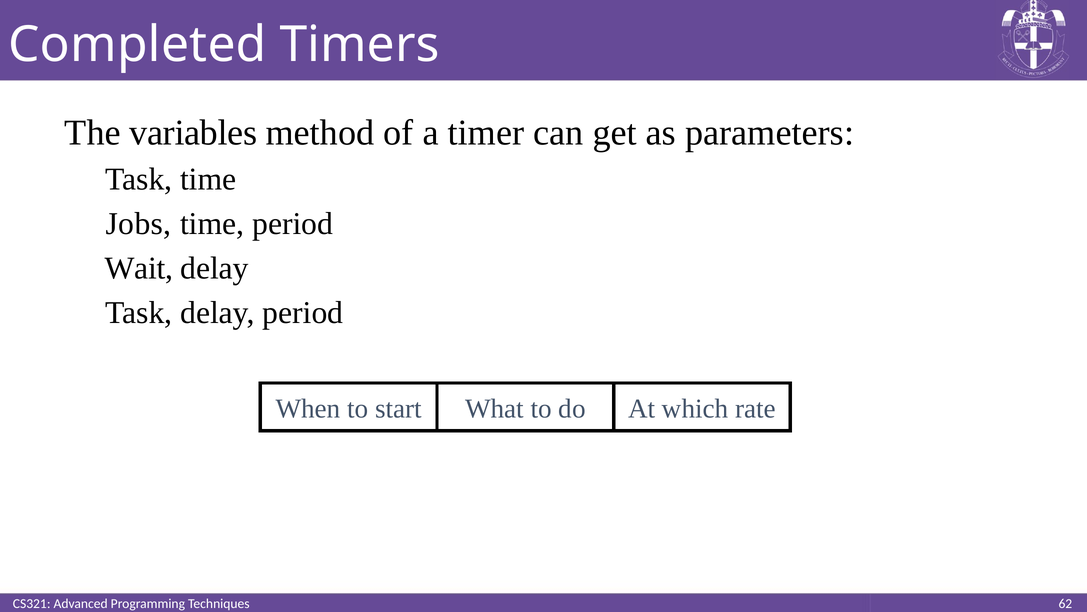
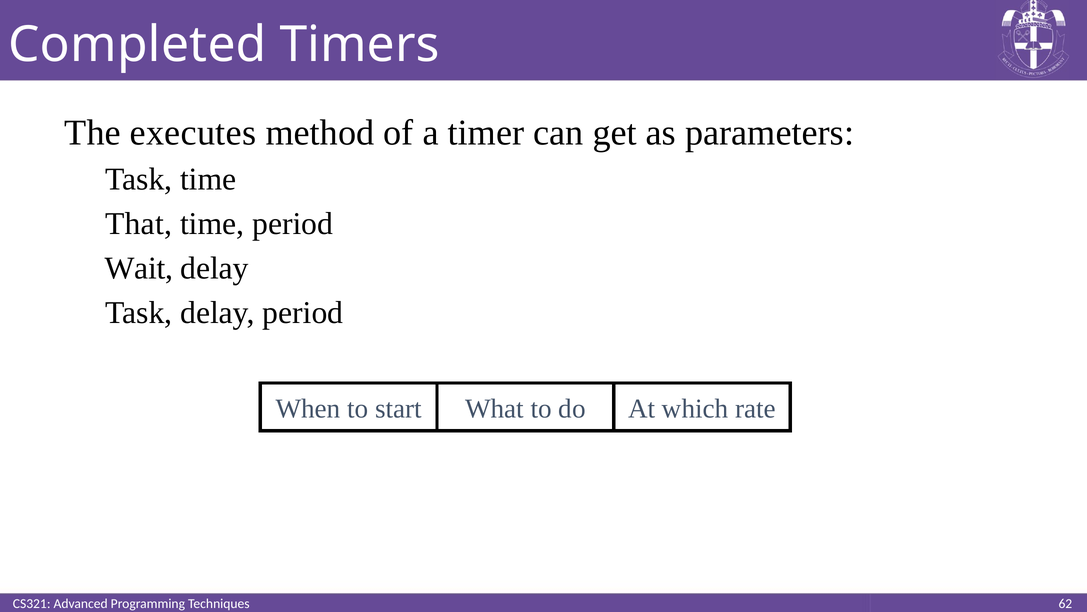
variables: variables -> executes
Jobs: Jobs -> That
